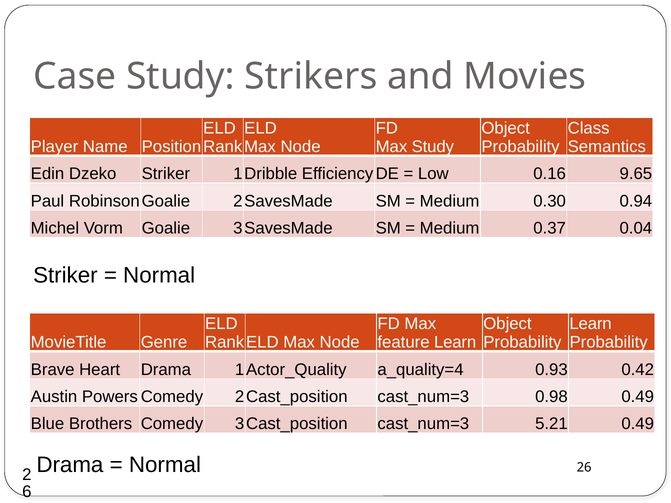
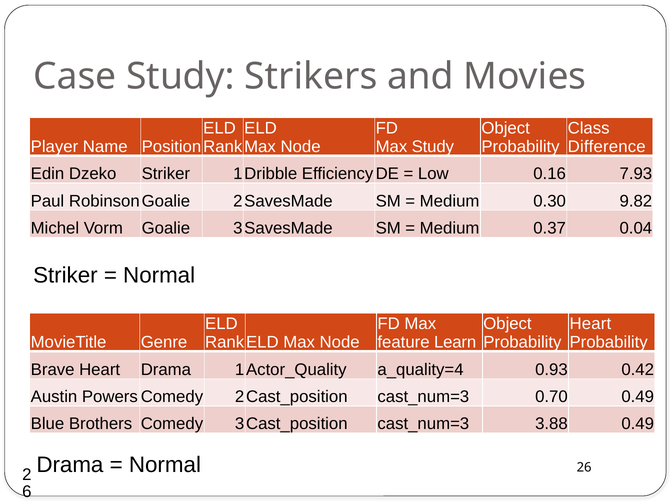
Semantics: Semantics -> Difference
9.65: 9.65 -> 7.93
0.94: 0.94 -> 9.82
Learn at (591, 324): Learn -> Heart
0.98: 0.98 -> 0.70
5.21: 5.21 -> 3.88
